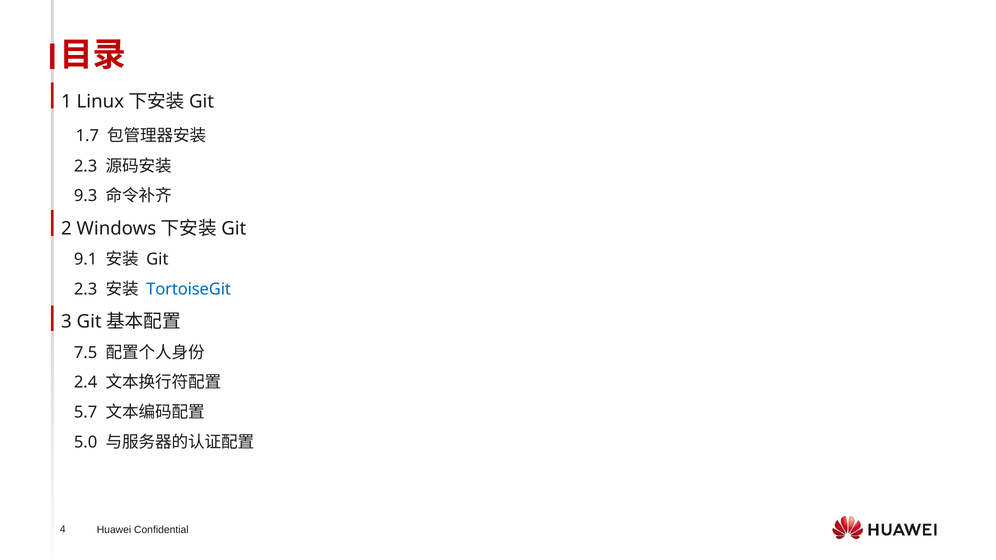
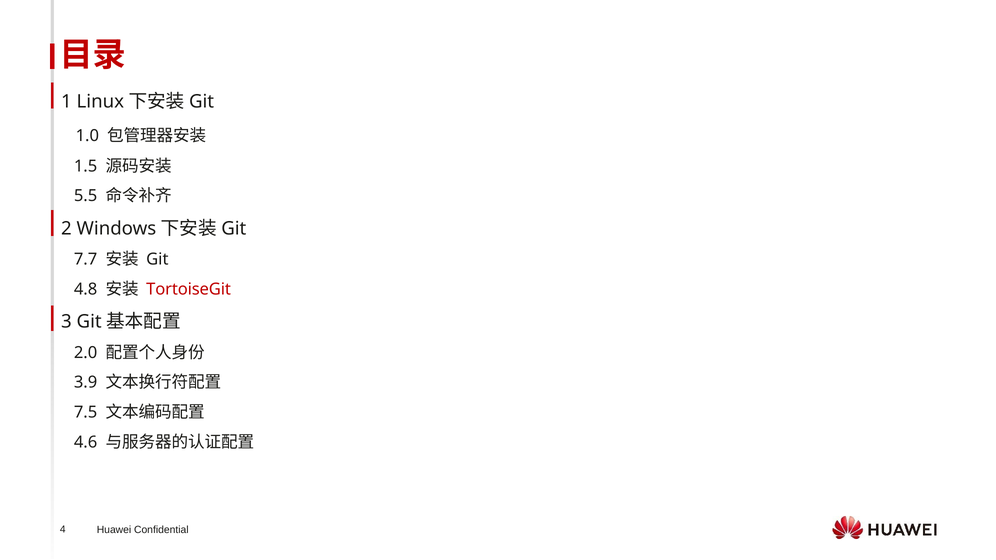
1.7: 1.7 -> 1.0
2.3 at (86, 166): 2.3 -> 1.5
9.3: 9.3 -> 5.5
9.1: 9.1 -> 7.7
2.3 at (86, 289): 2.3 -> 4.8
TortoiseGit colour: blue -> red
7.5: 7.5 -> 2.0
2.4: 2.4 -> 3.9
5.7: 5.7 -> 7.5
5.0: 5.0 -> 4.6
